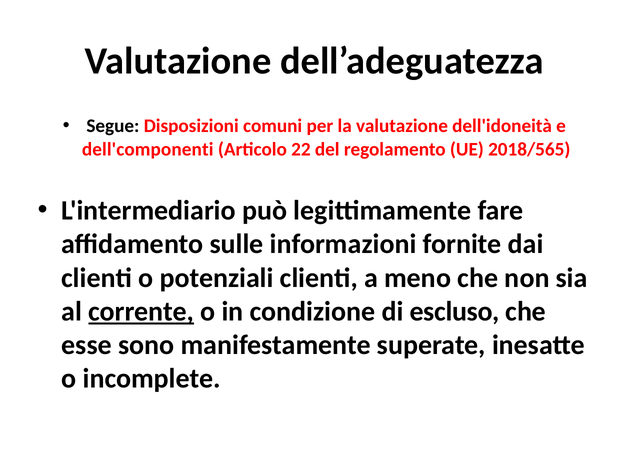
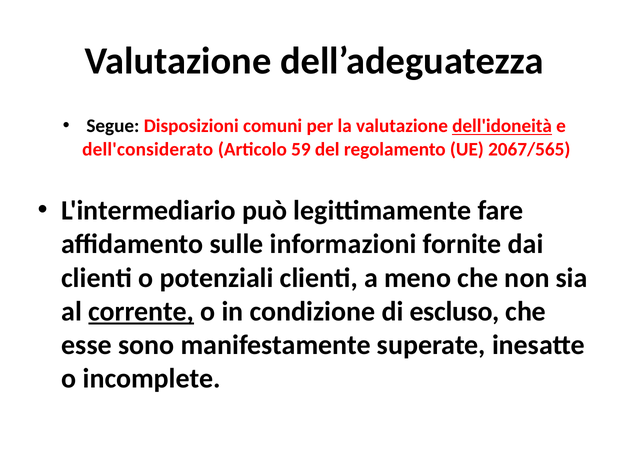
dell'idoneità underline: none -> present
dell'componenti: dell'componenti -> dell'considerato
22: 22 -> 59
2018/565: 2018/565 -> 2067/565
